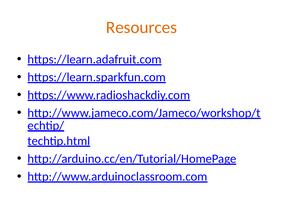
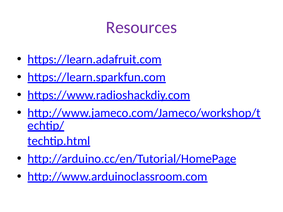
Resources colour: orange -> purple
